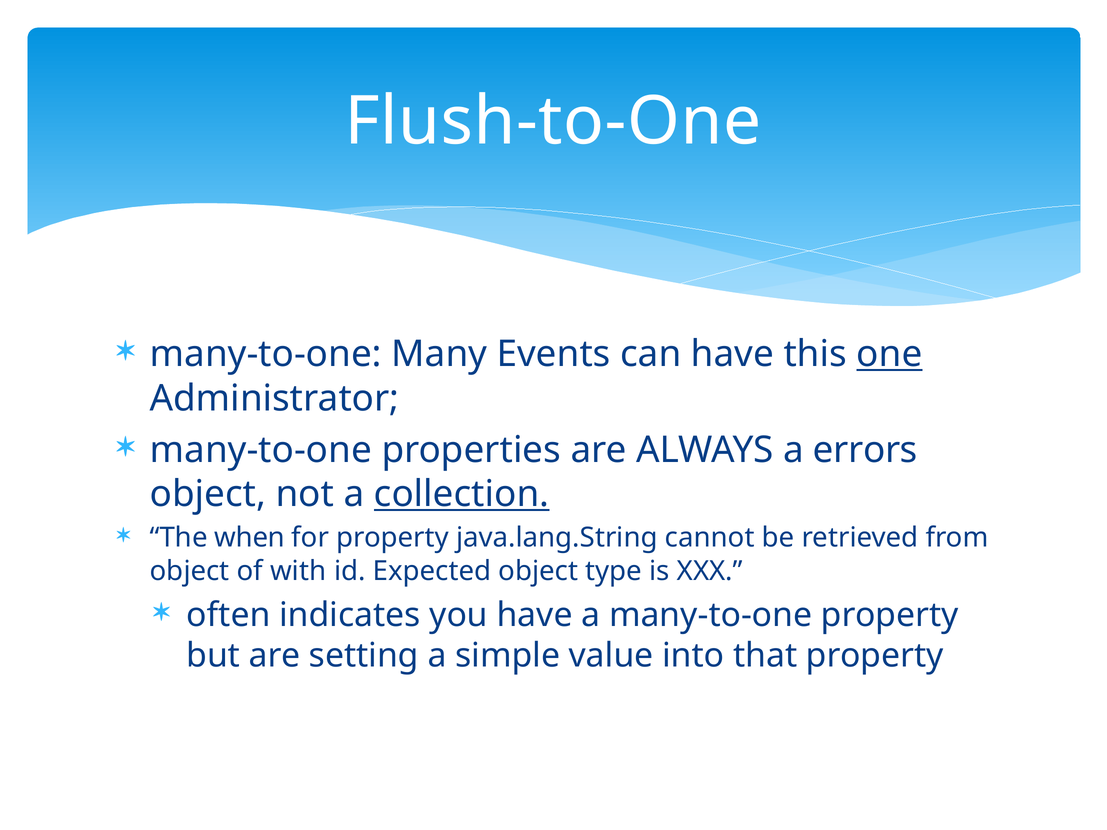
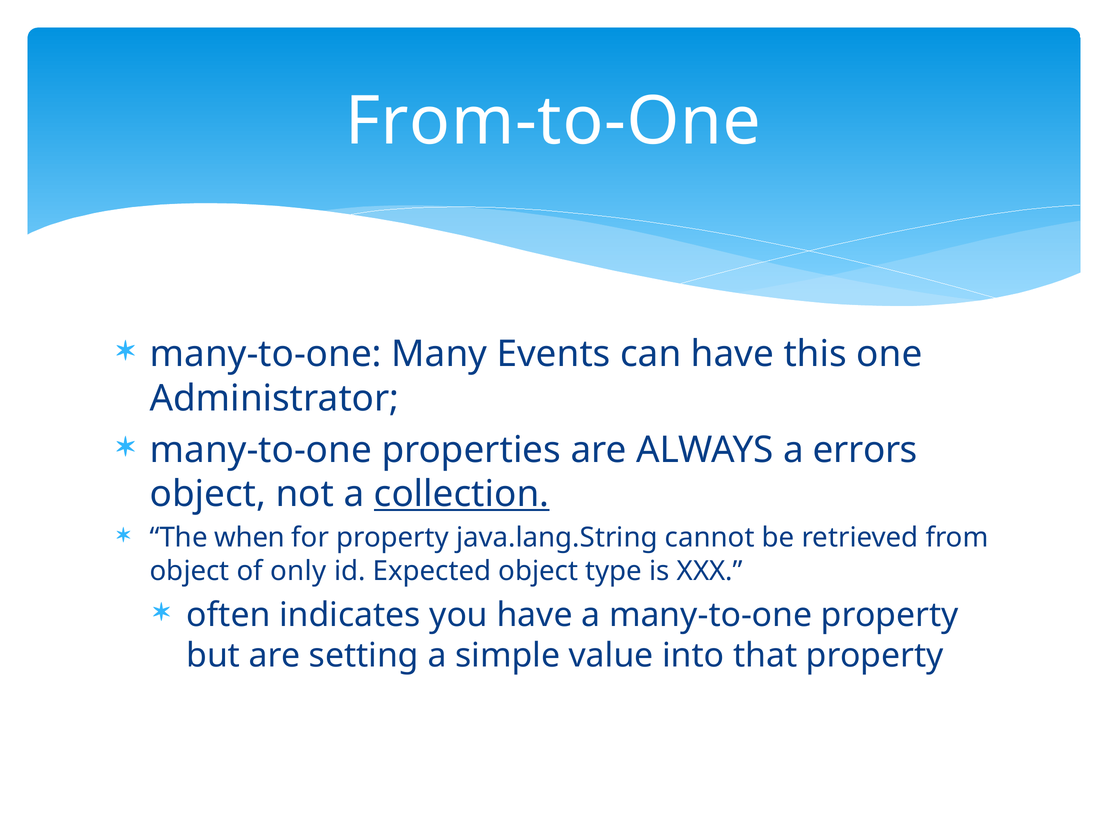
Flush-to-One: Flush-to-One -> From-to-One
one underline: present -> none
with: with -> only
